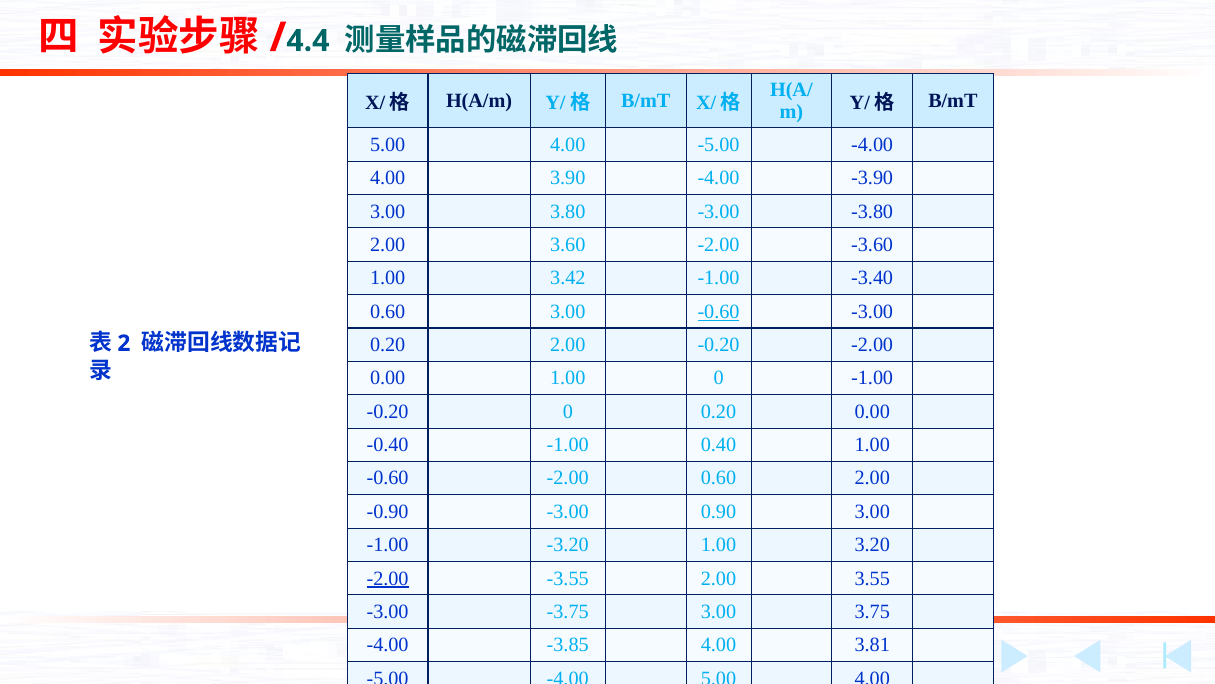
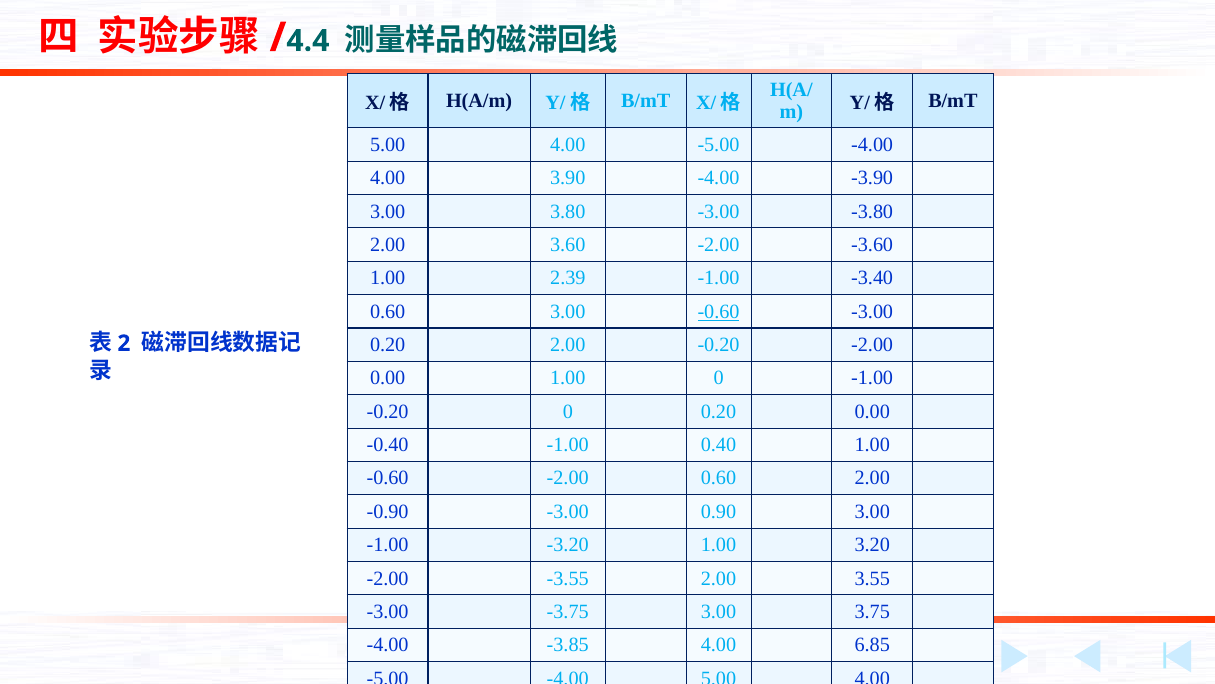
3.42: 3.42 -> 2.39
-2.00 at (388, 578) underline: present -> none
3.81: 3.81 -> 6.85
